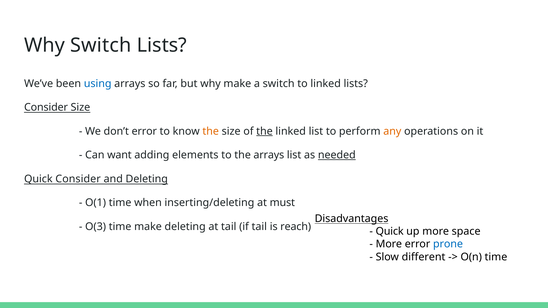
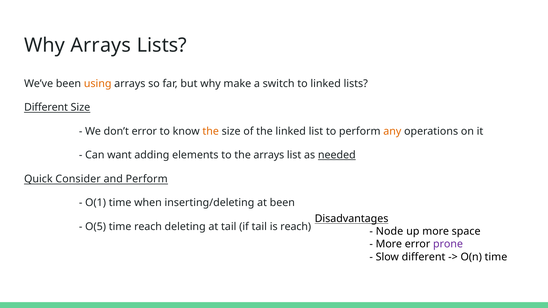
Why Switch: Switch -> Arrays
using colour: blue -> orange
Consider at (46, 107): Consider -> Different
the at (264, 131) underline: present -> none
and Deleting: Deleting -> Perform
at must: must -> been
O(3: O(3 -> O(5
time make: make -> reach
Quick at (390, 232): Quick -> Node
prone colour: blue -> purple
